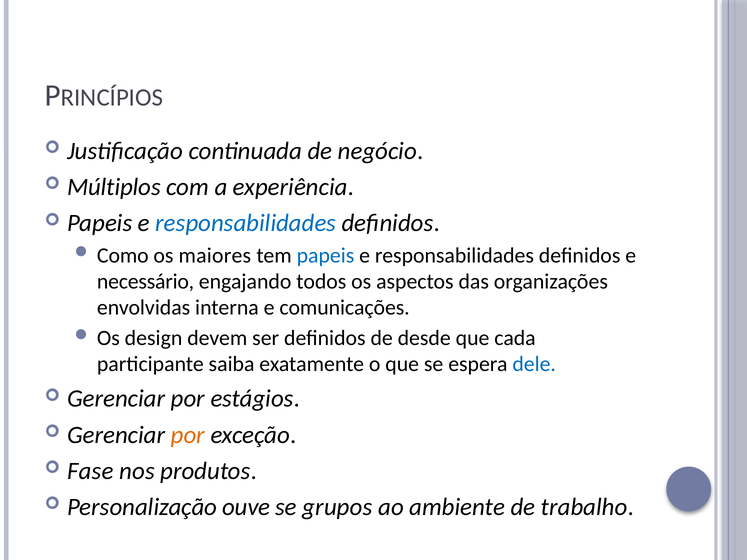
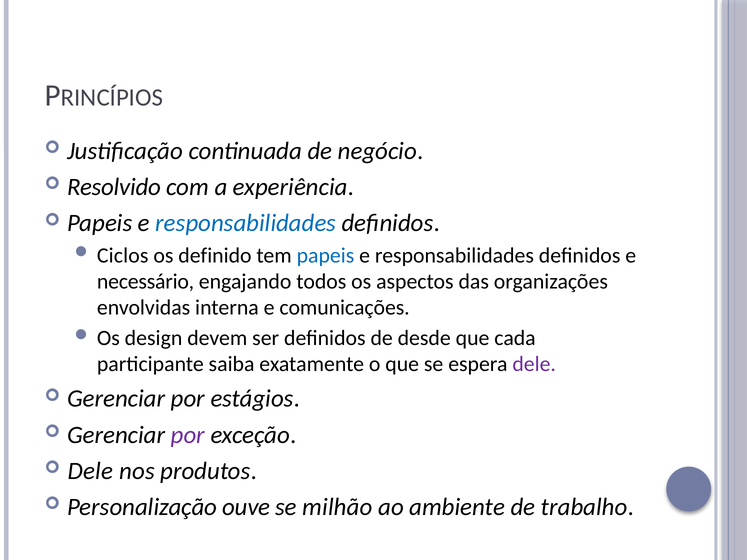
Múltiplos: Múltiplos -> Resolvido
Como: Como -> Ciclos
maiores: maiores -> definido
dele at (534, 364) colour: blue -> purple
por at (188, 435) colour: orange -> purple
Fase at (90, 471): Fase -> Dele
grupos: grupos -> milhão
